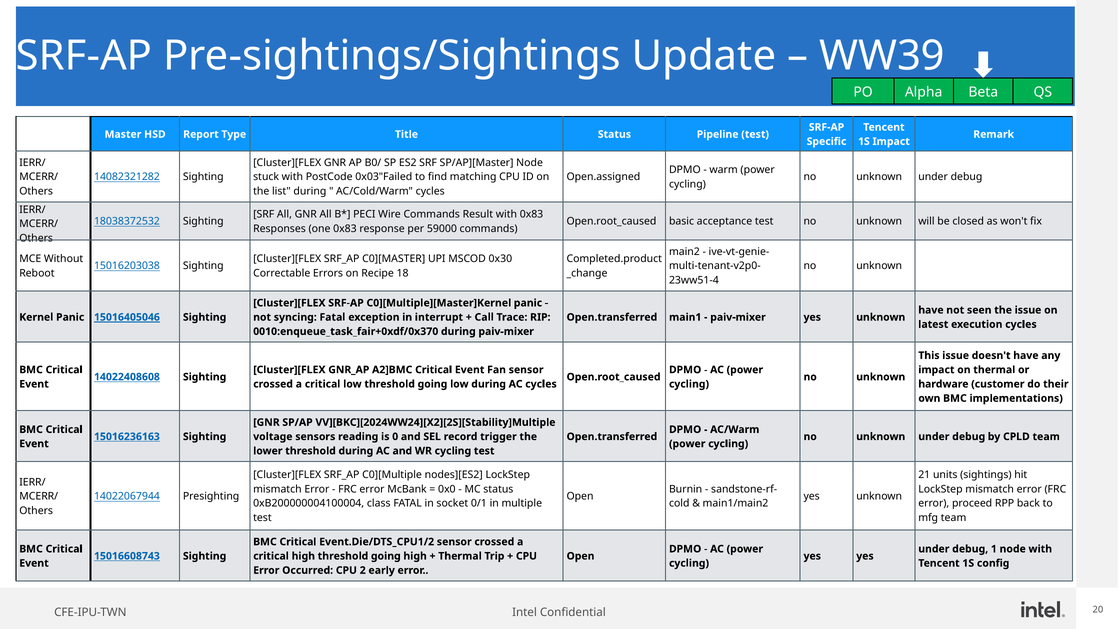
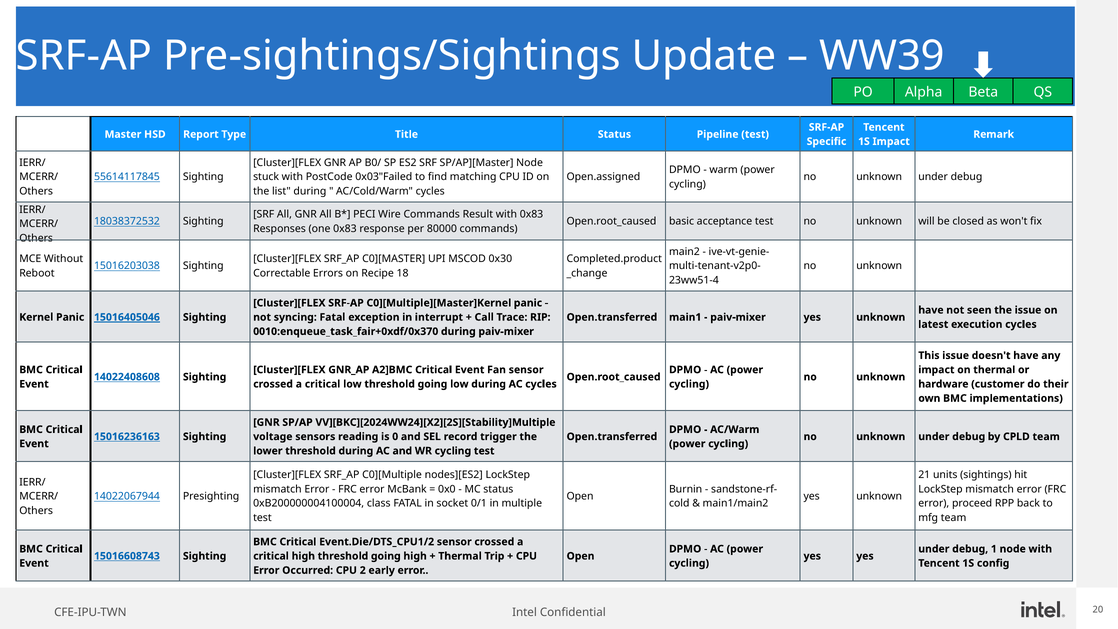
14082321282: 14082321282 -> 55614117845
59000: 59000 -> 80000
